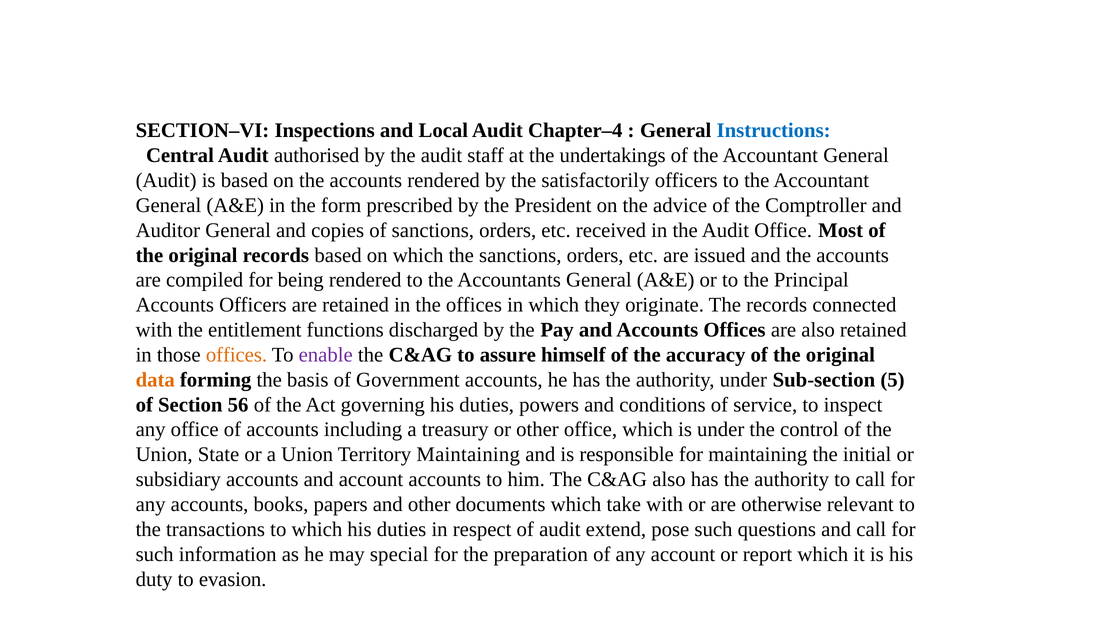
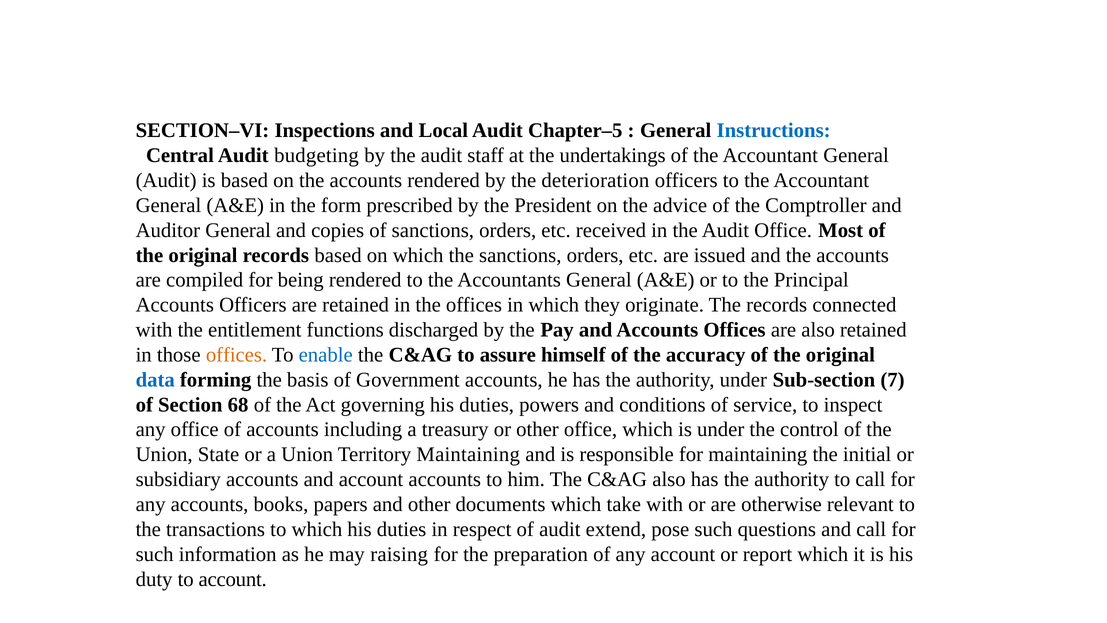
Chapter–4: Chapter–4 -> Chapter–5
authorised: authorised -> budgeting
satisfactorily: satisfactorily -> deterioration
enable colour: purple -> blue
data colour: orange -> blue
5: 5 -> 7
56: 56 -> 68
special: special -> raising
to evasion: evasion -> account
